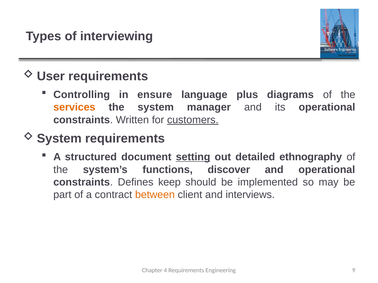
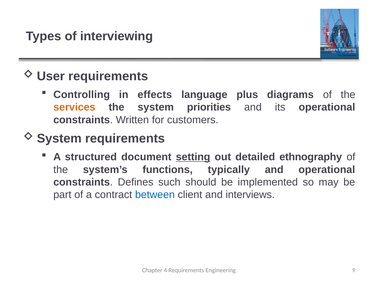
ensure: ensure -> effects
manager: manager -> priorities
customers underline: present -> none
discover: discover -> typically
keep: keep -> such
between colour: orange -> blue
